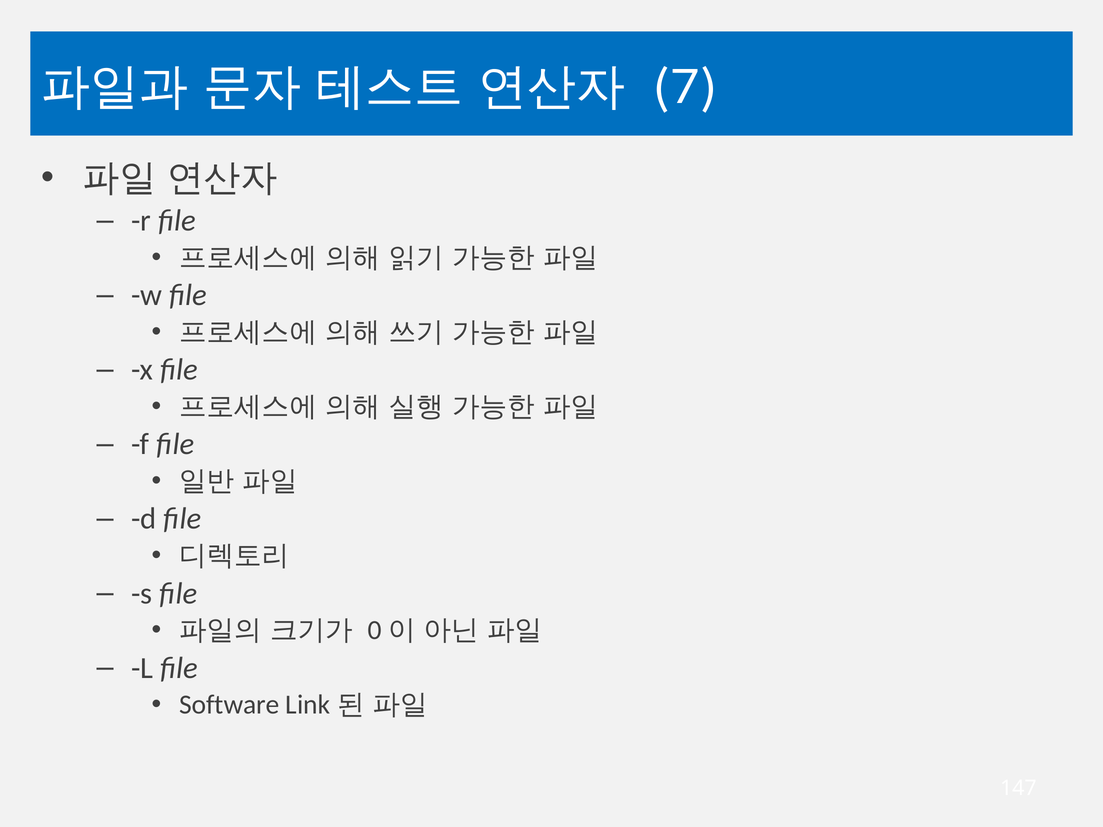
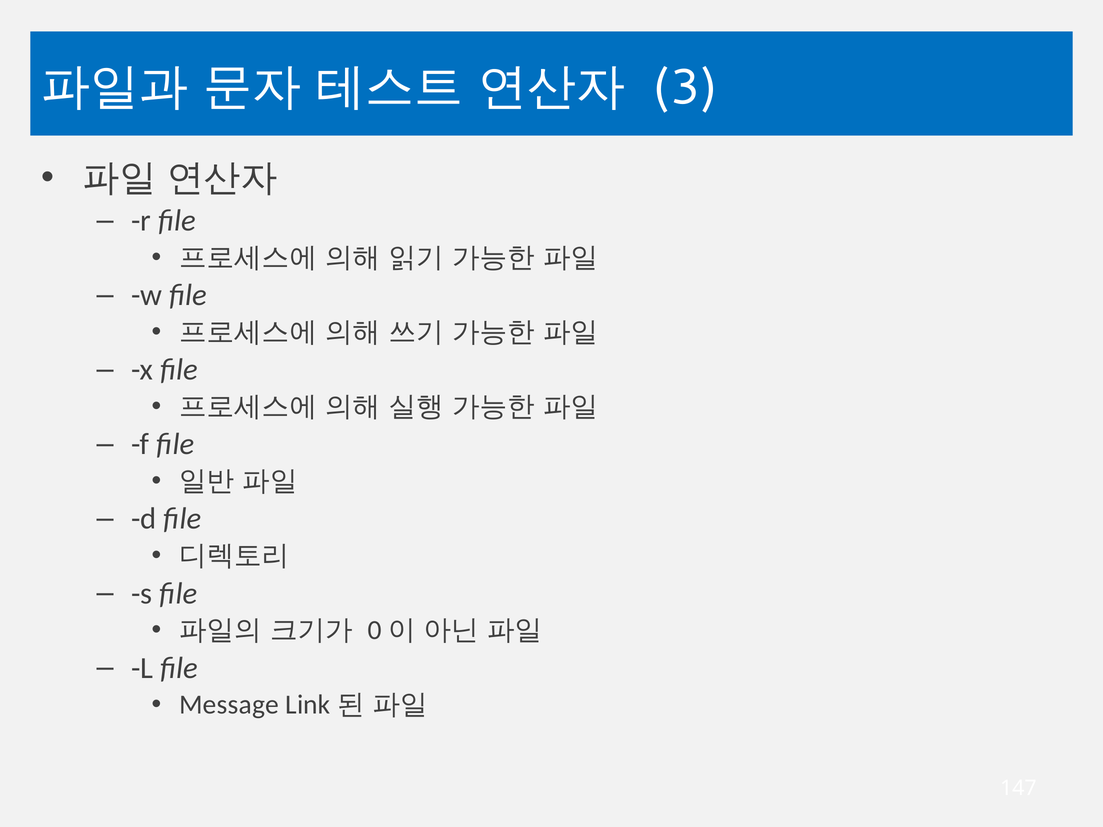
7: 7 -> 3
Software: Software -> Message
